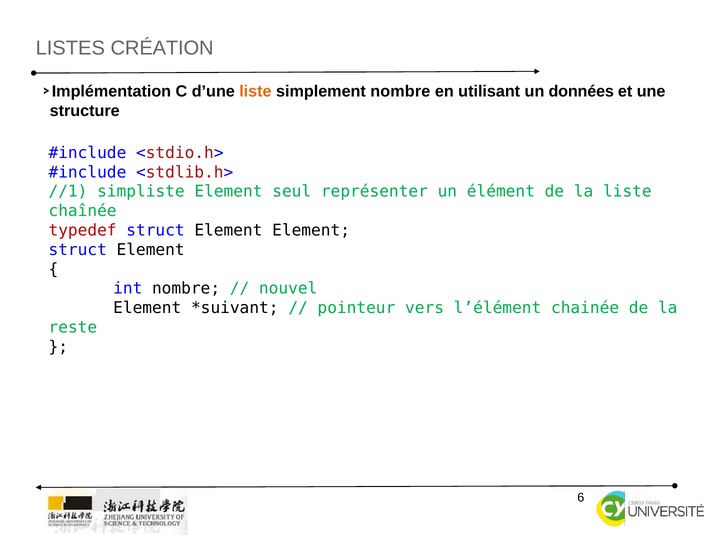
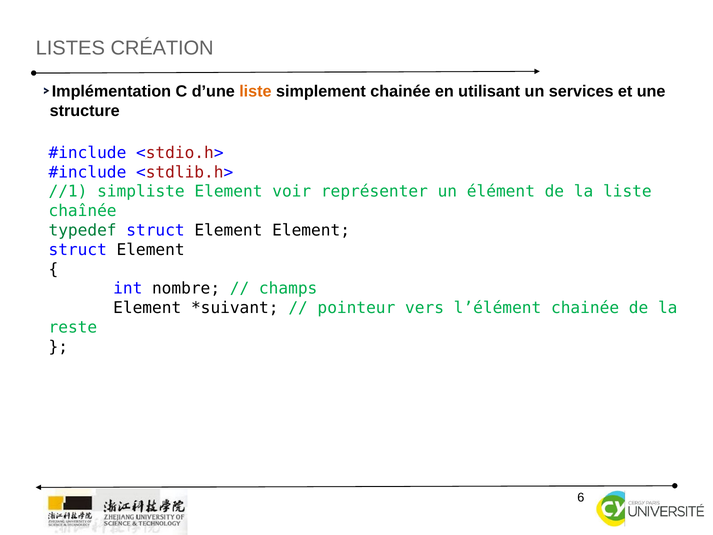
simplement nombre: nombre -> chainée
données: données -> services
seul: seul -> voir
typedef colour: red -> green
nouvel: nouvel -> champs
